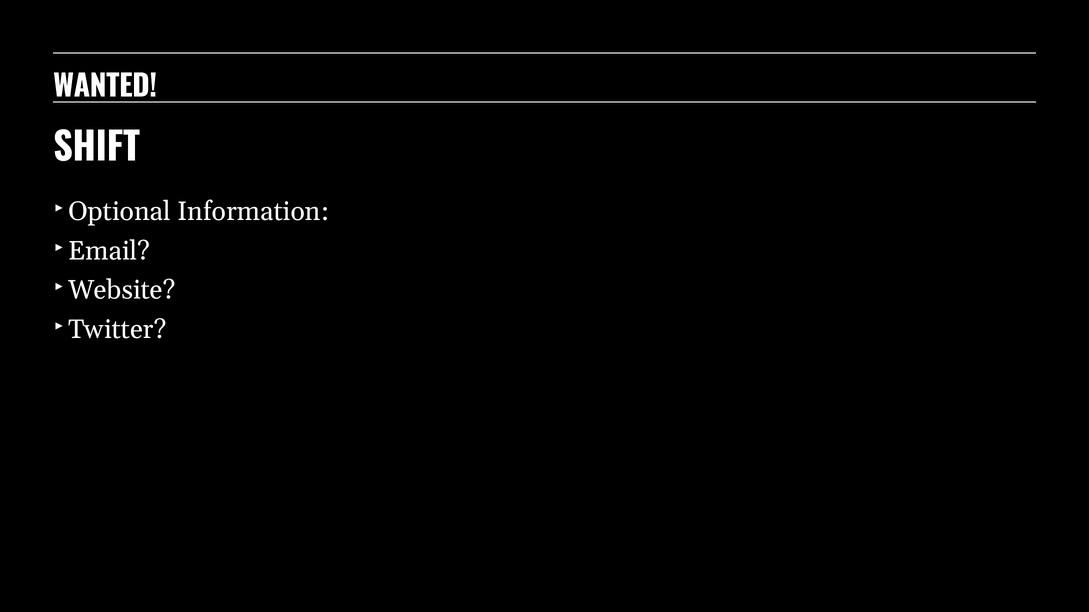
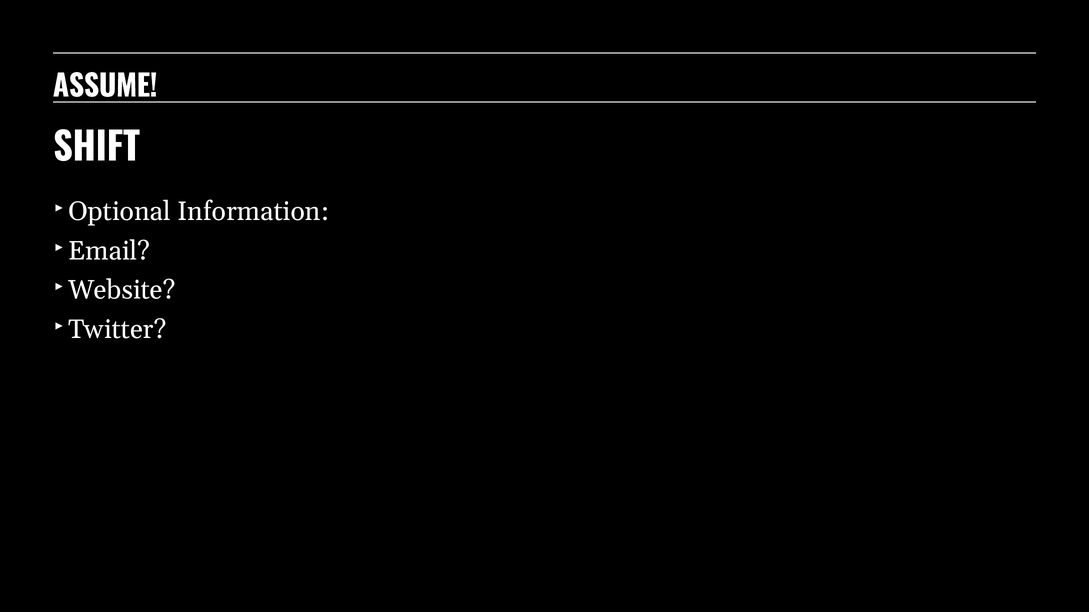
WANTED: WANTED -> ASSUME
